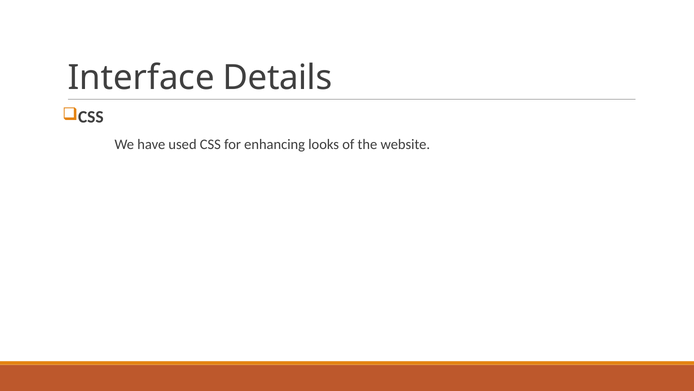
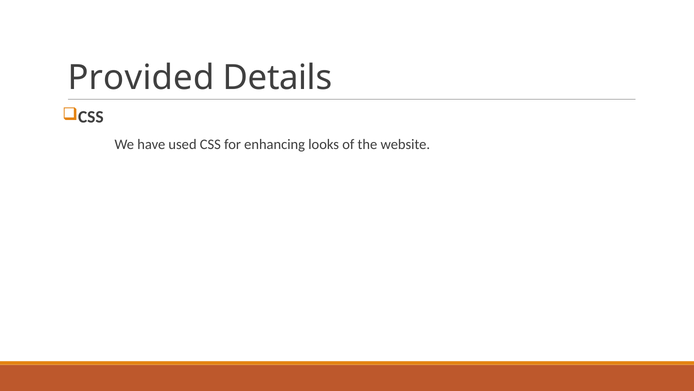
Interface: Interface -> Provided
